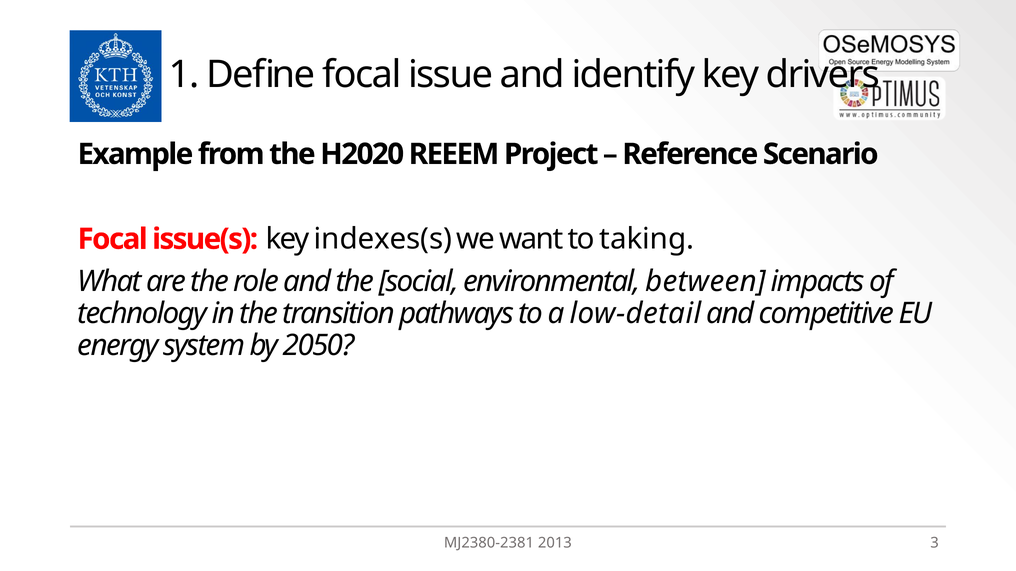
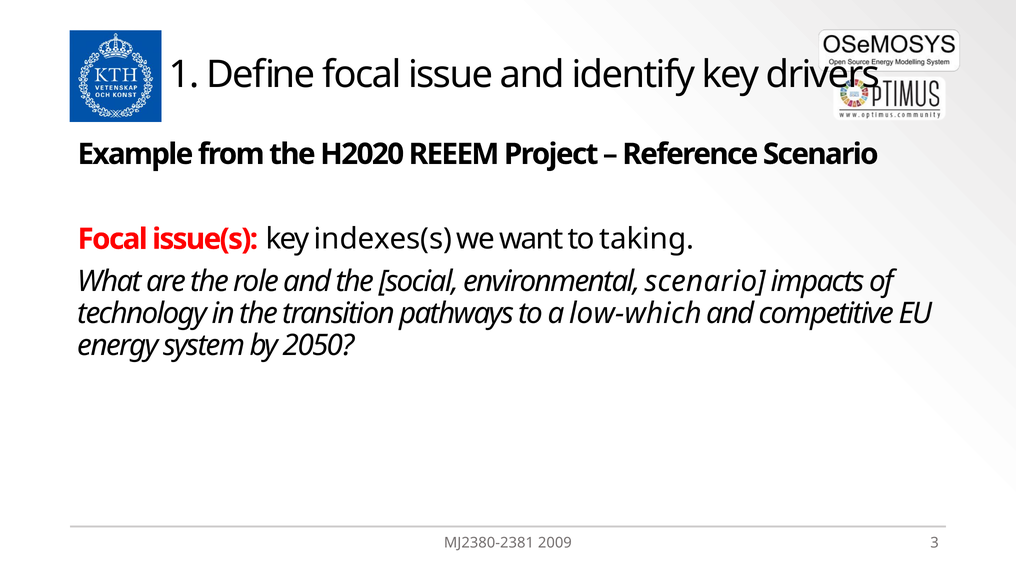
environmental between: between -> scenario
low-detail: low-detail -> low-which
2013: 2013 -> 2009
